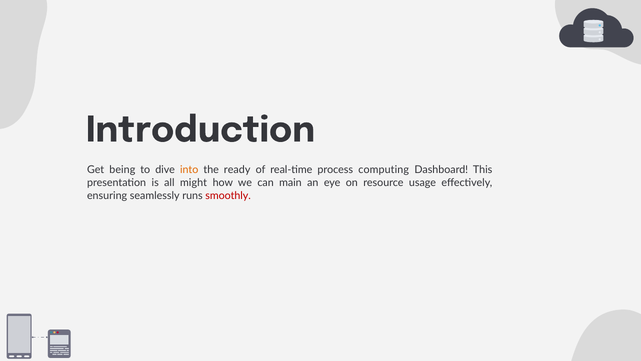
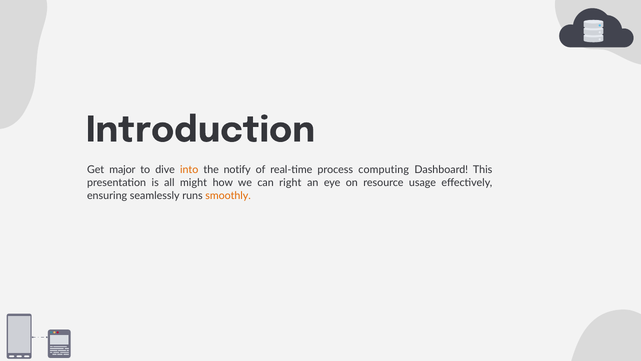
being: being -> major
ready: ready -> notify
main: main -> right
smoothly colour: red -> orange
